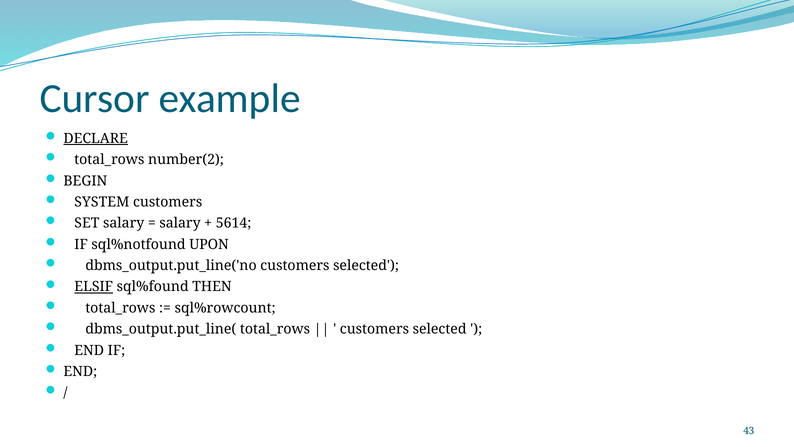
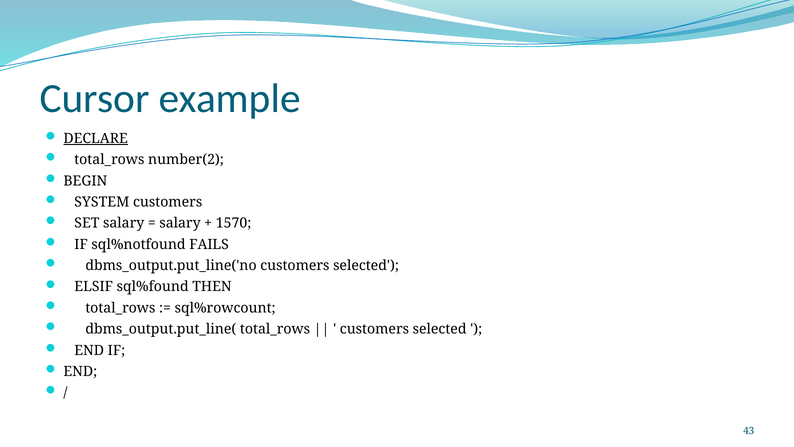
5614: 5614 -> 1570
UPON: UPON -> FAILS
ELSIF underline: present -> none
